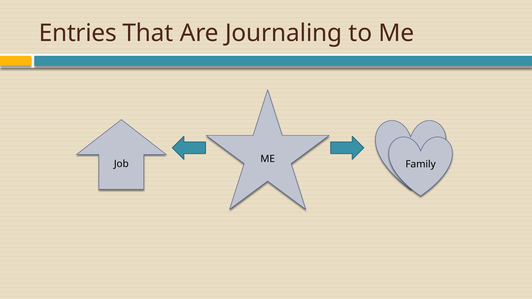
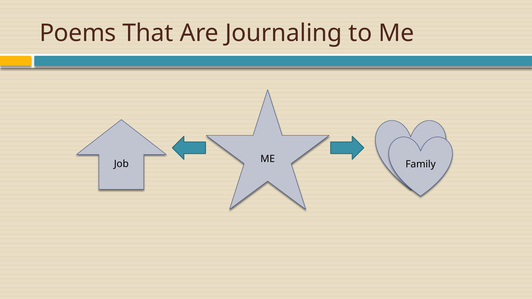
Entries: Entries -> Poems
